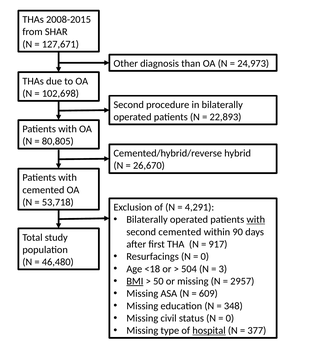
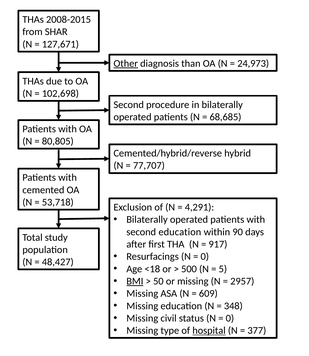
Other underline: none -> present
22,893: 22,893 -> 68,685
26,670: 26,670 -> 77,707
with at (256, 220) underline: present -> none
second cemented: cemented -> education
46,480: 46,480 -> 48,427
504: 504 -> 500
3: 3 -> 5
